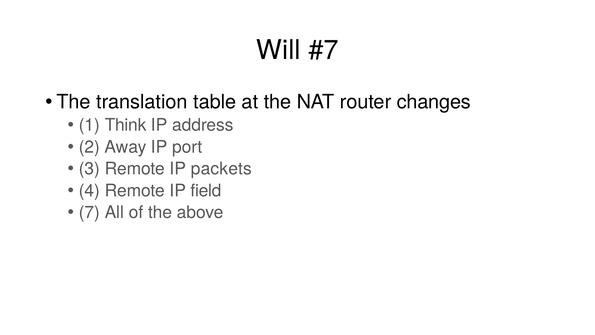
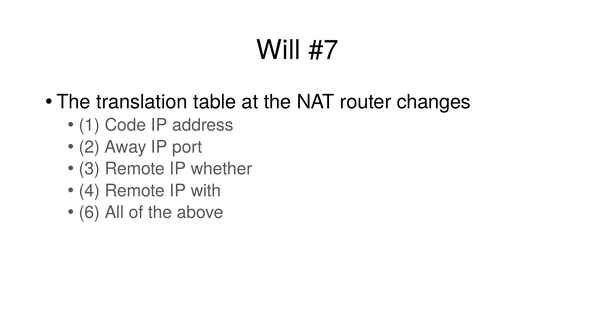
Think: Think -> Code
packets: packets -> whether
field: field -> with
7: 7 -> 6
